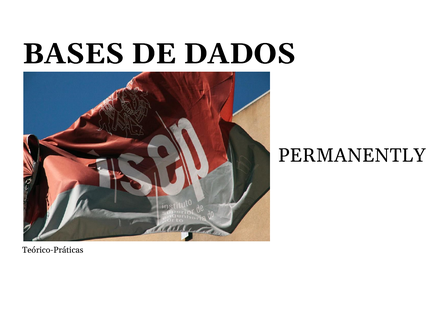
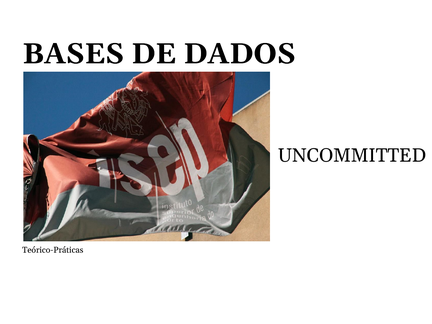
PERMANENTLY: PERMANENTLY -> UNCOMMITTED
